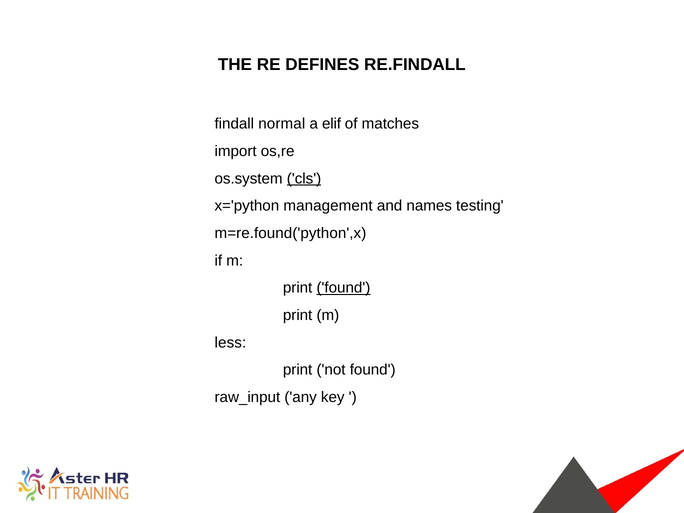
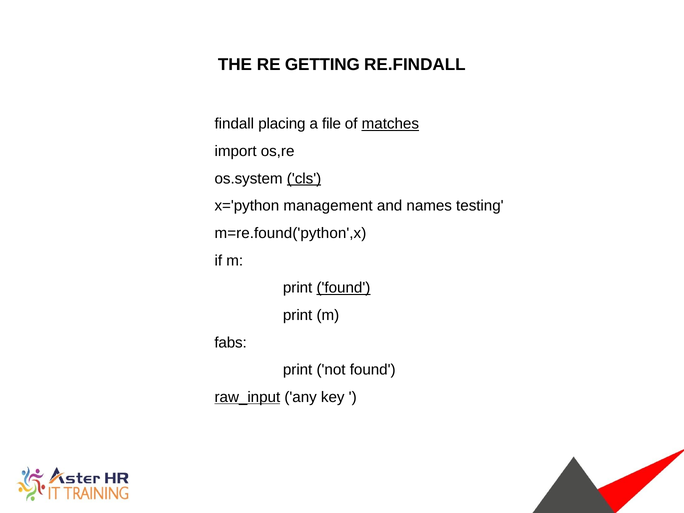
DEFINES: DEFINES -> GETTING
normal: normal -> placing
elif: elif -> file
matches underline: none -> present
less: less -> fabs
raw_input underline: none -> present
